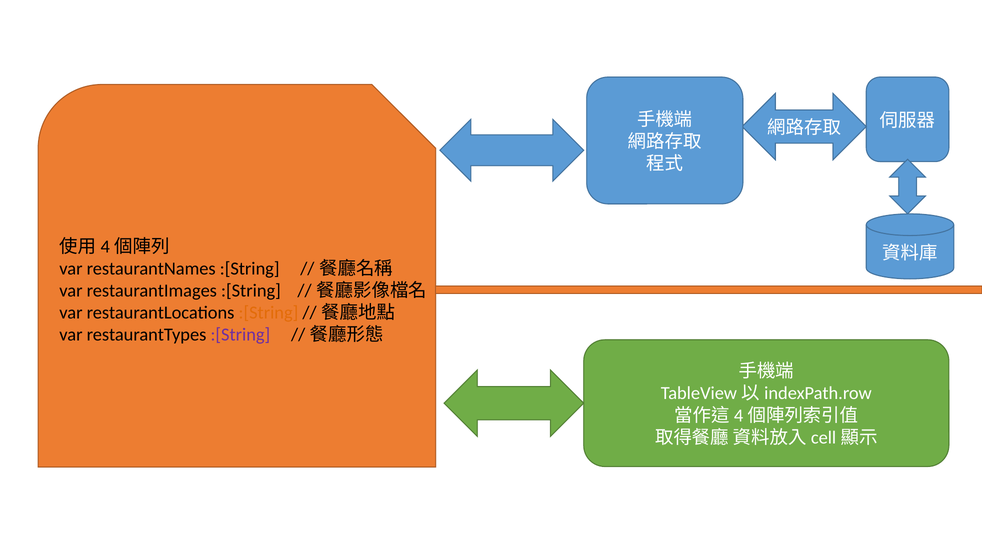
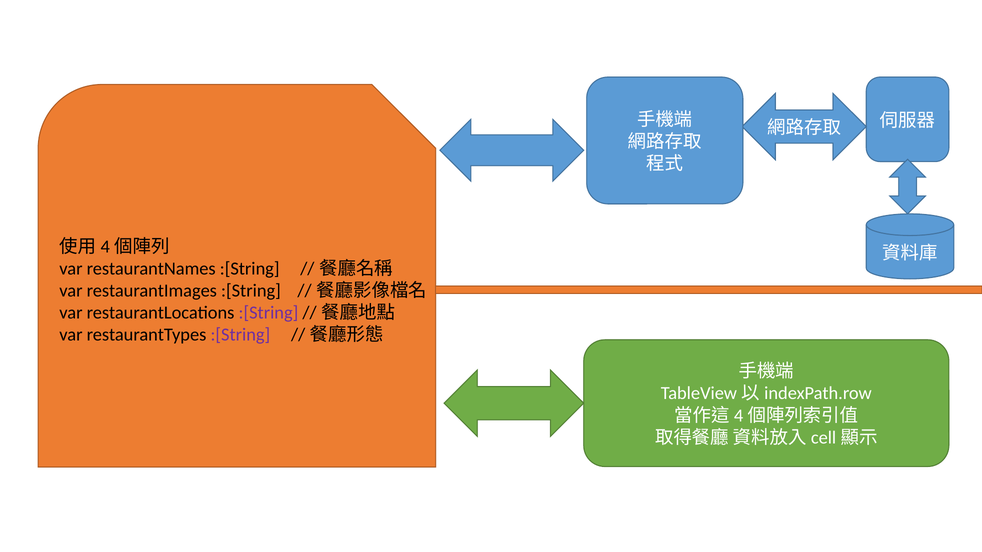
:[String at (268, 313) colour: orange -> purple
